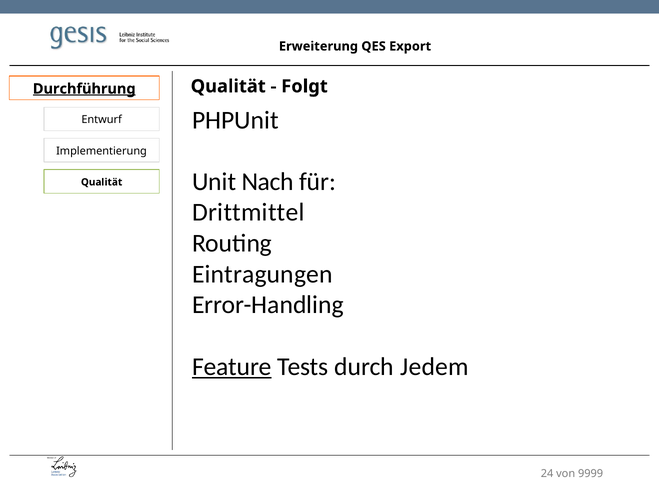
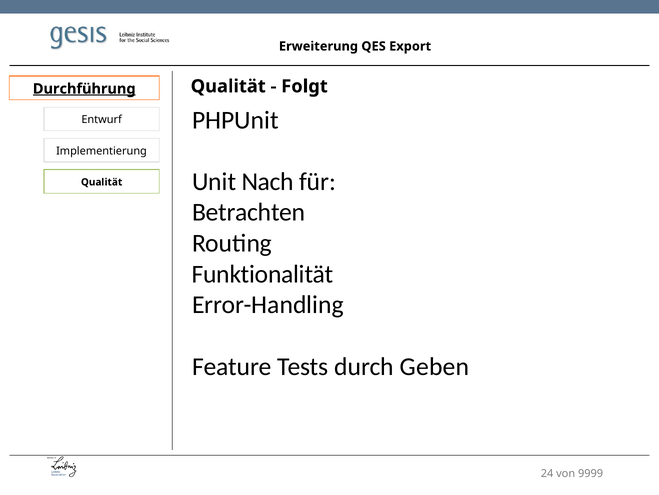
Drittmittel: Drittmittel -> Betrachten
Eintragungen: Eintragungen -> Funktionalität
Feature underline: present -> none
Jedem: Jedem -> Geben
